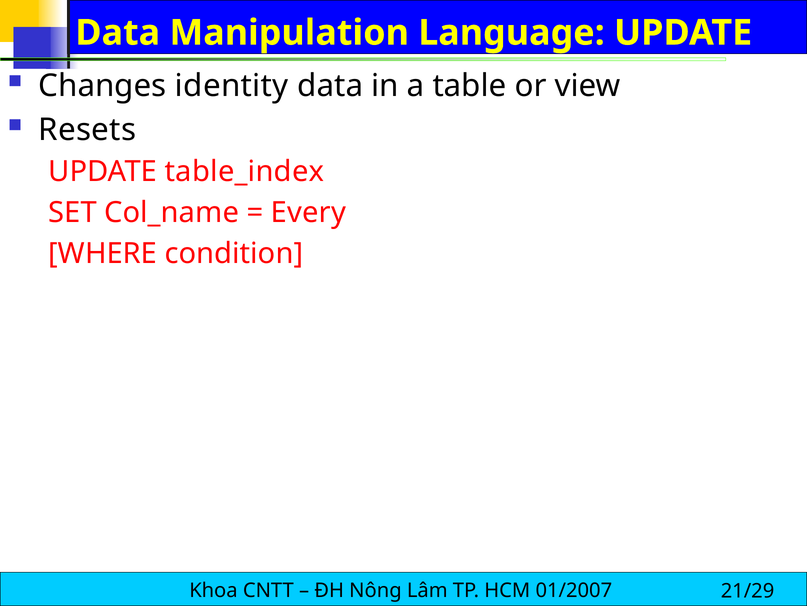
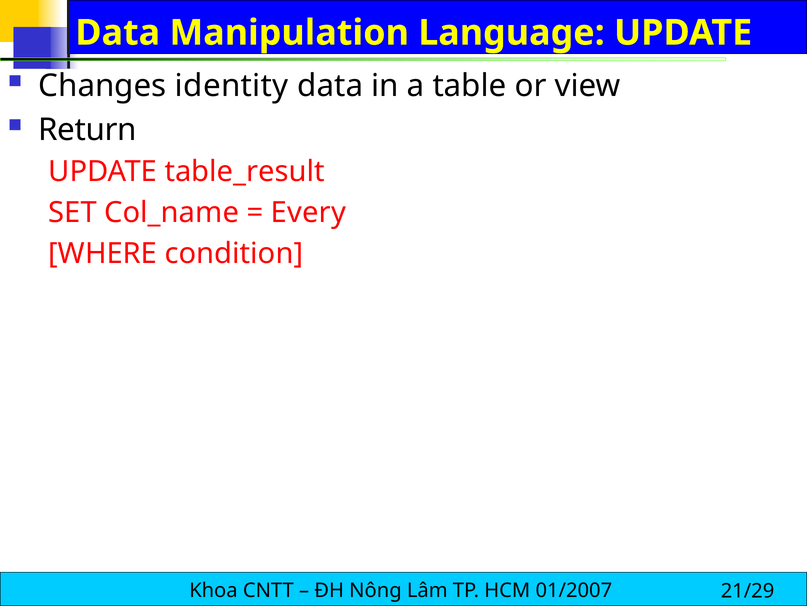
Resets: Resets -> Return
table_index: table_index -> table_result
